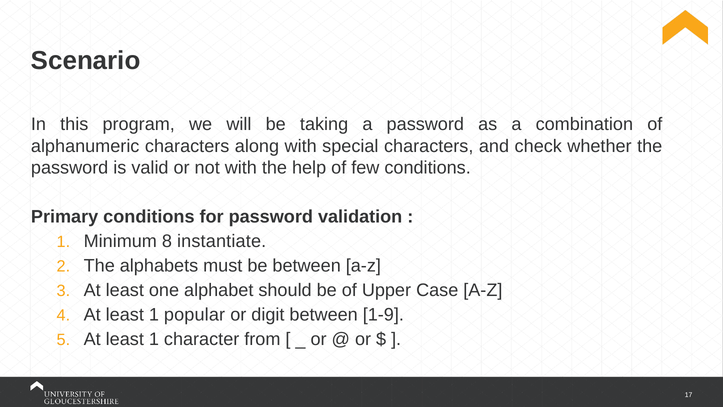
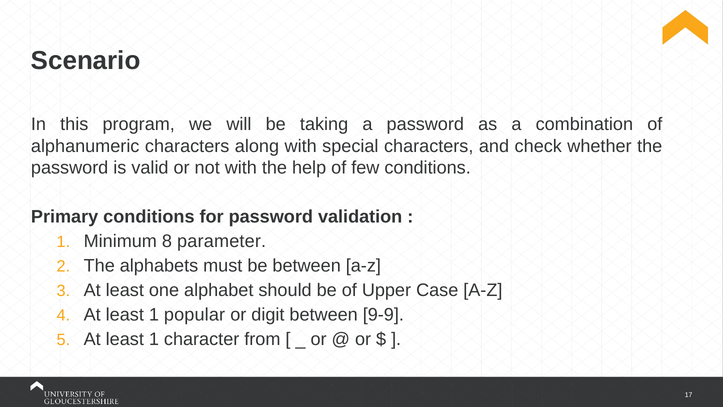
instantiate: instantiate -> parameter
1-9: 1-9 -> 9-9
